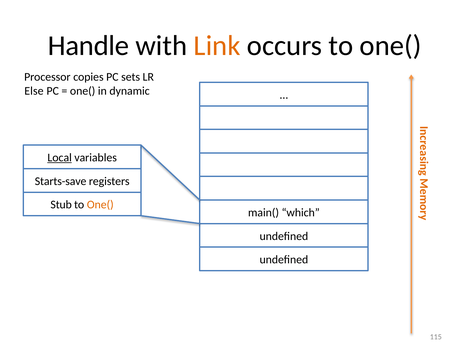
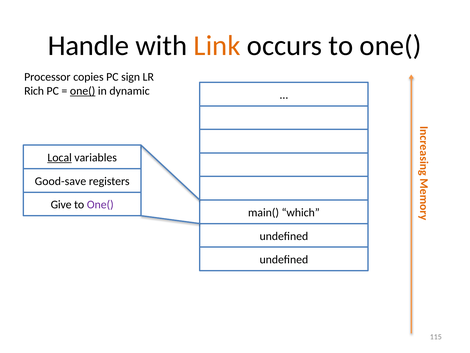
sets: sets -> sign
Else: Else -> Rich
one( at (83, 91) underline: none -> present
Starts-save: Starts-save -> Good-save
Stub: Stub -> Give
One( at (100, 204) colour: orange -> purple
